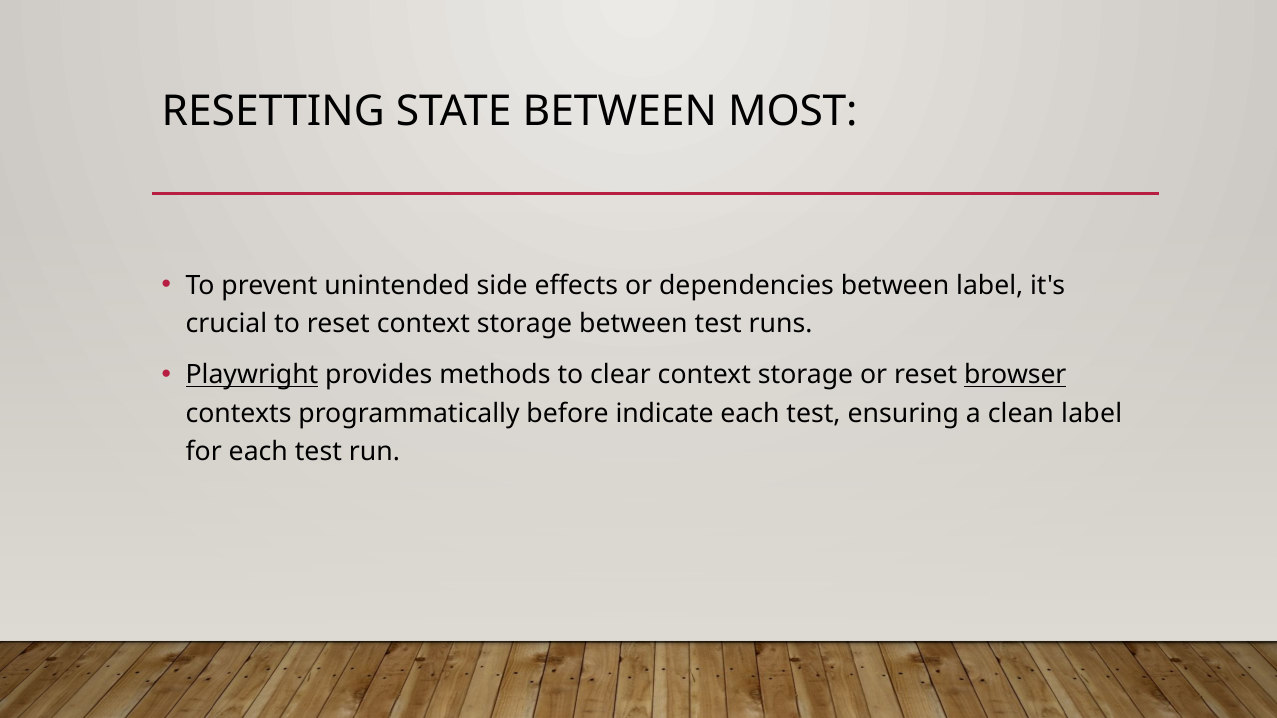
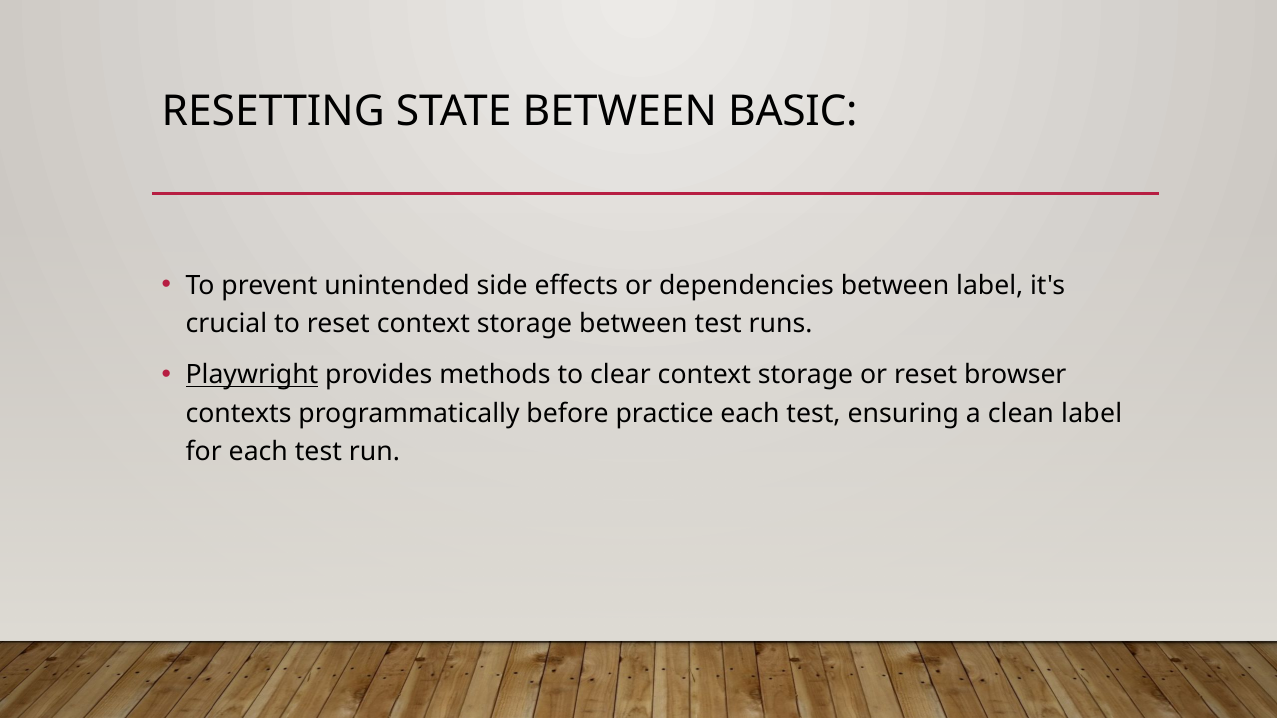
MOST: MOST -> BASIC
browser underline: present -> none
indicate: indicate -> practice
